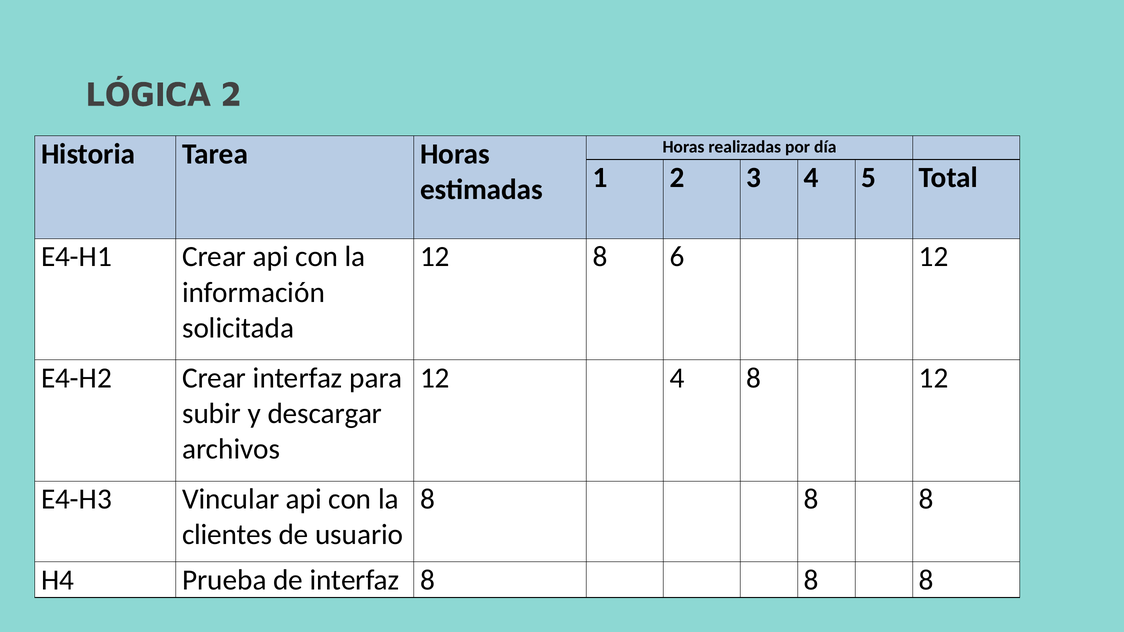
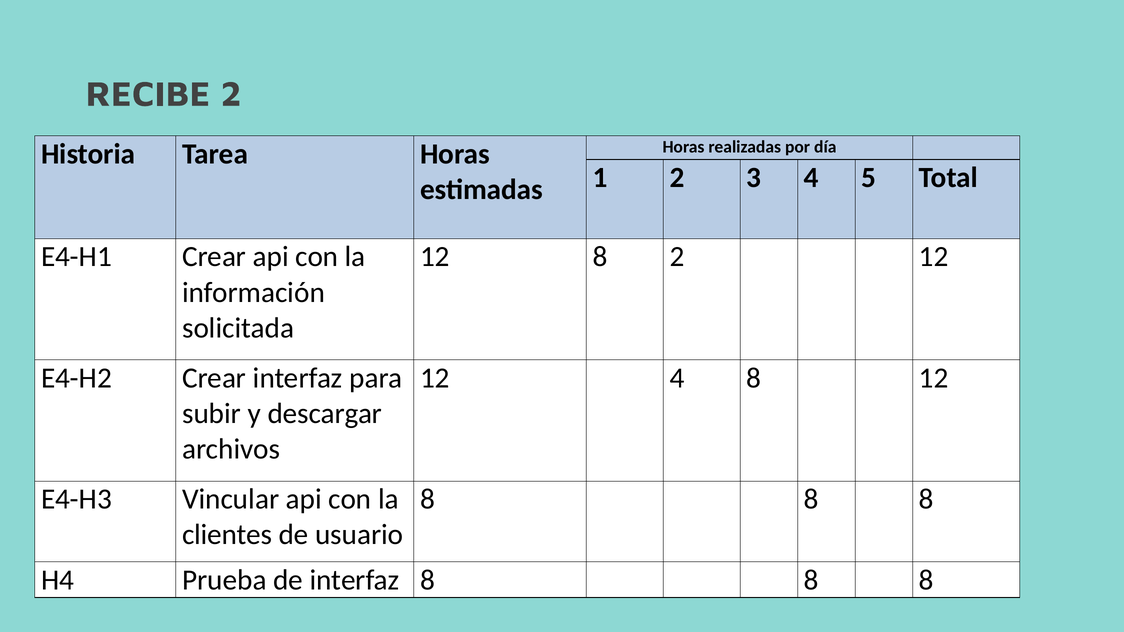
LÓGICA: LÓGICA -> RECIBE
8 6: 6 -> 2
